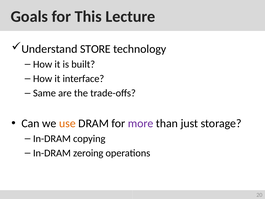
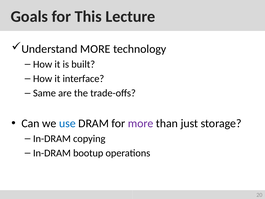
Understand STORE: STORE -> MORE
use colour: orange -> blue
zeroing: zeroing -> bootup
